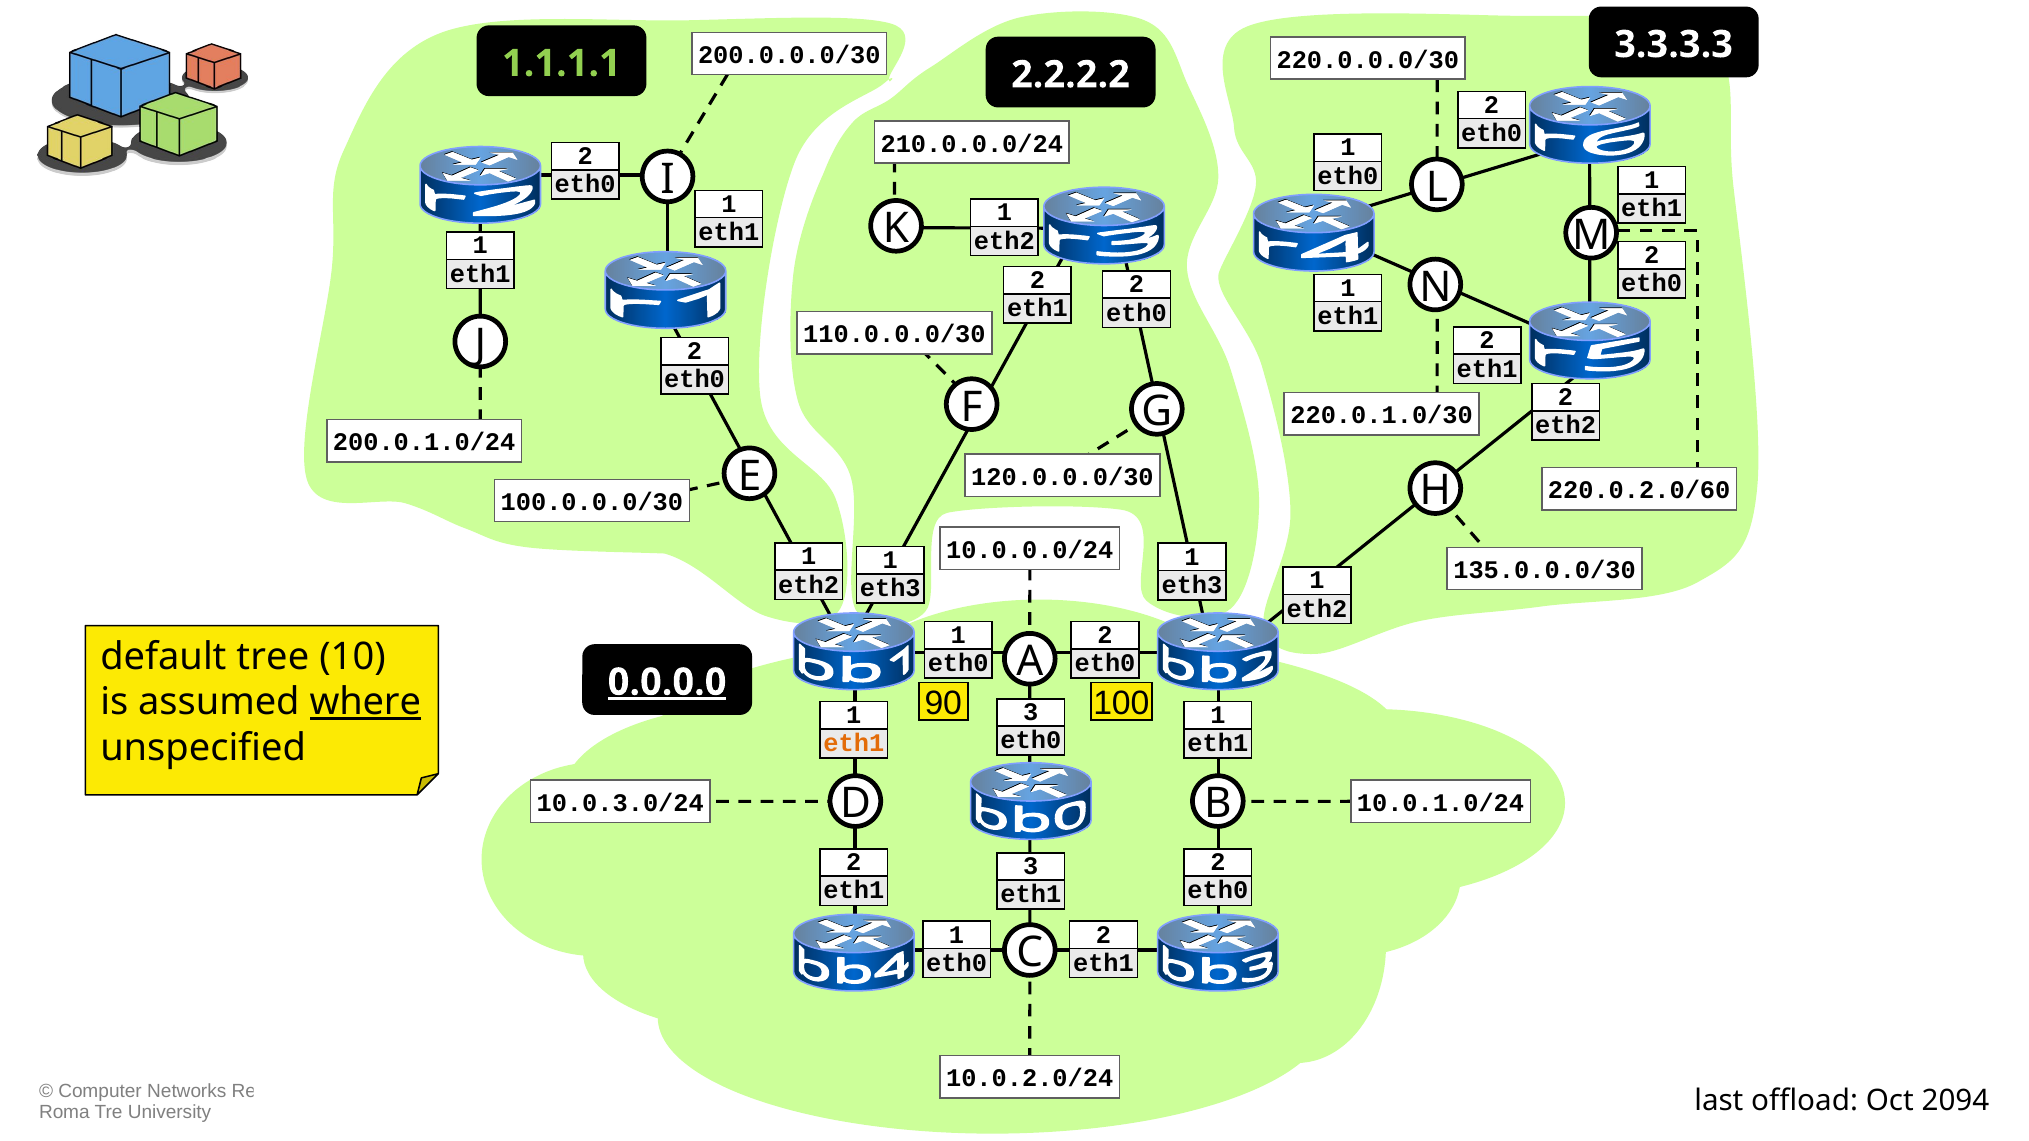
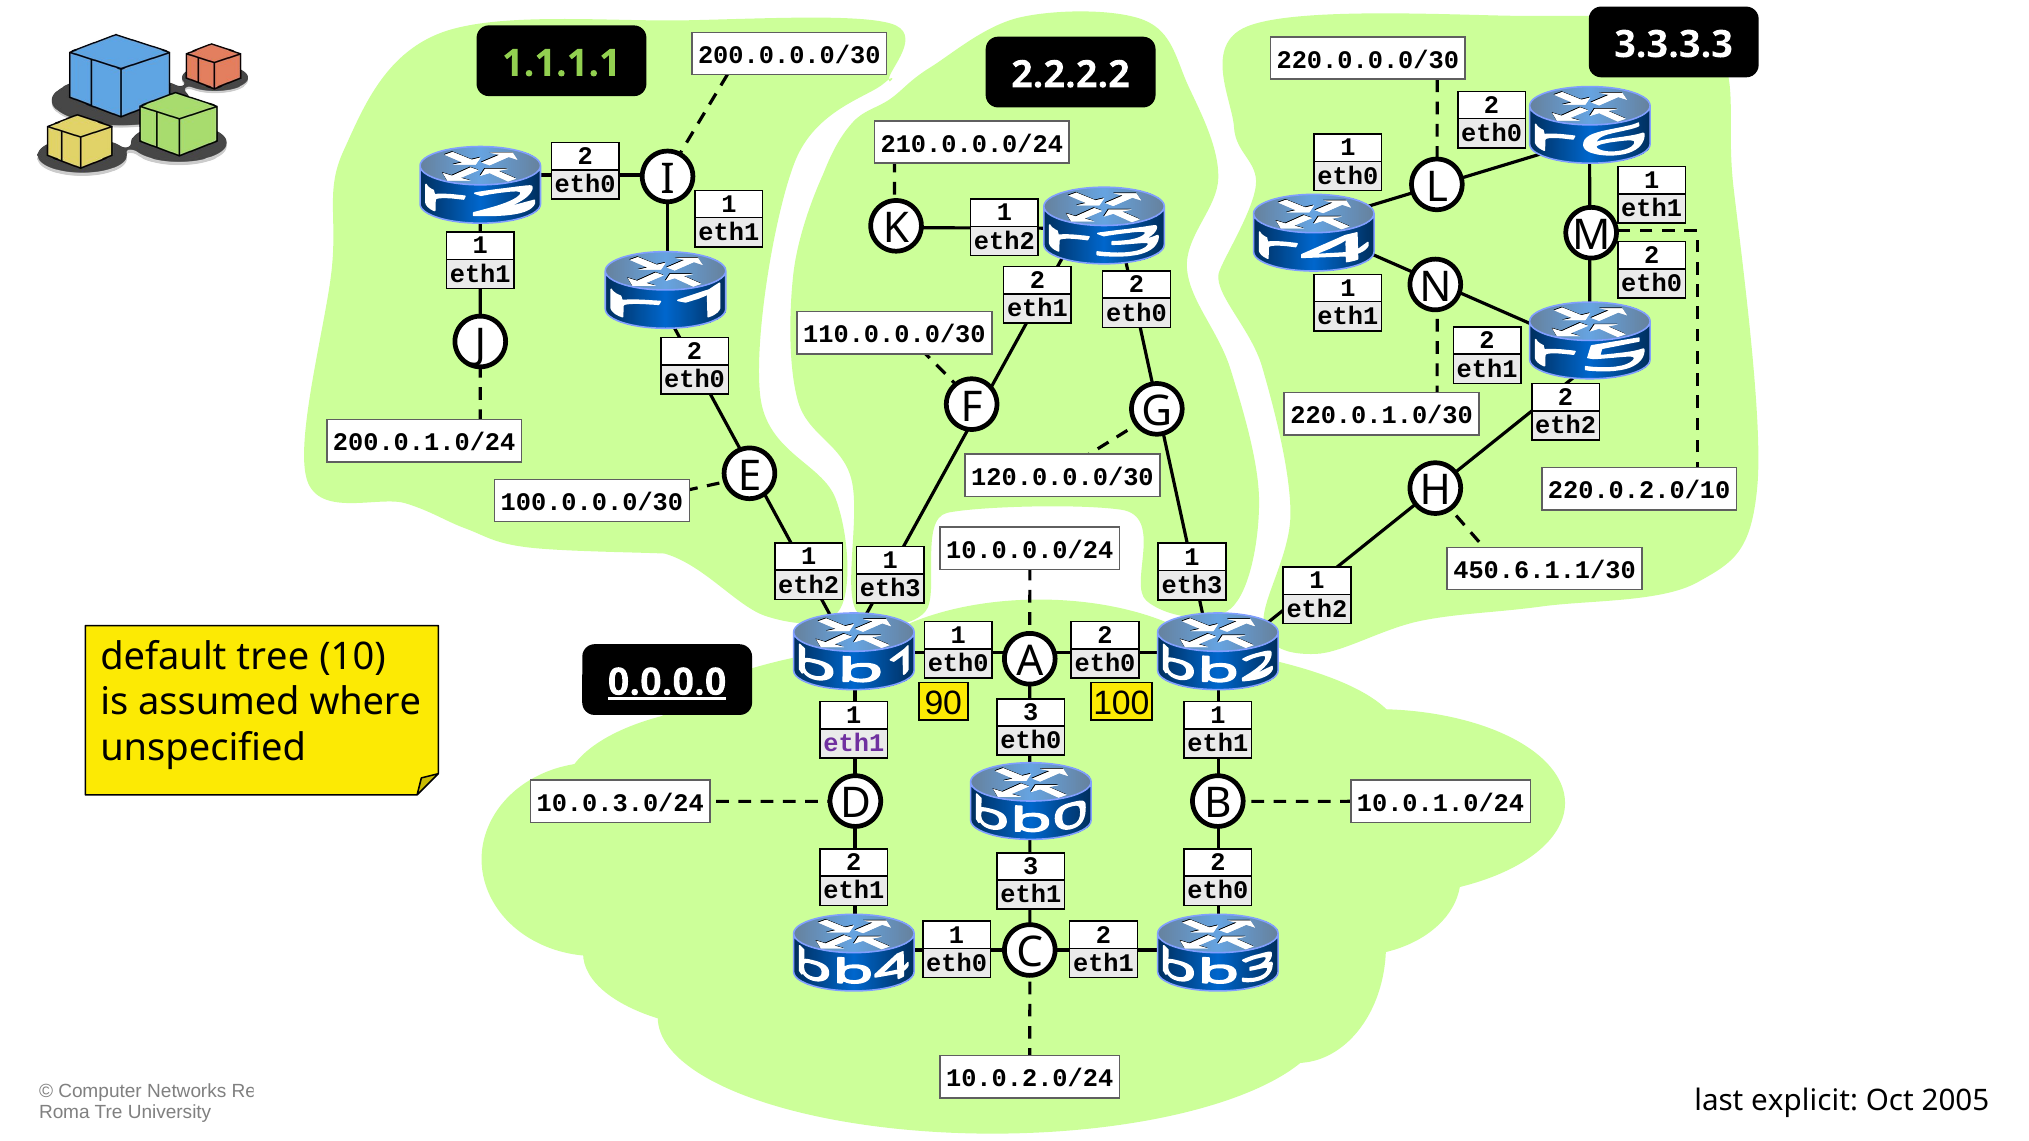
220.0.2.0/60: 220.0.2.0/60 -> 220.0.2.0/10
135.0.0.0/30: 135.0.0.0/30 -> 450.6.1.1/30
where underline: present -> none
eth1 at (854, 743) colour: orange -> purple
offload: offload -> explicit
2094: 2094 -> 2005
